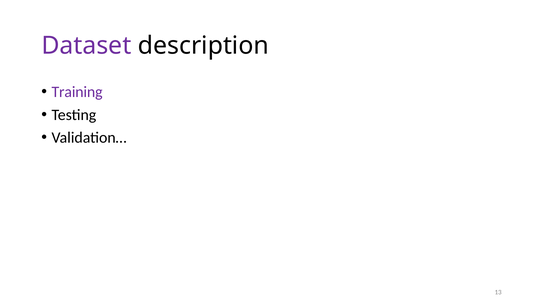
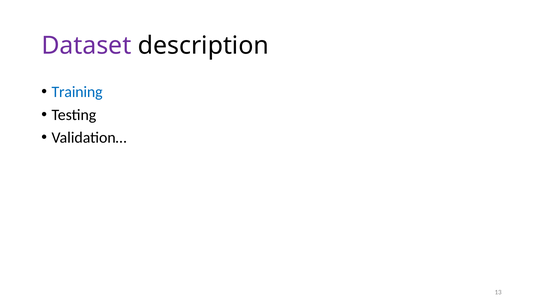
Training colour: purple -> blue
